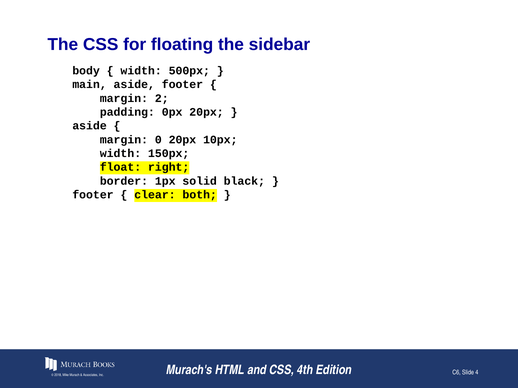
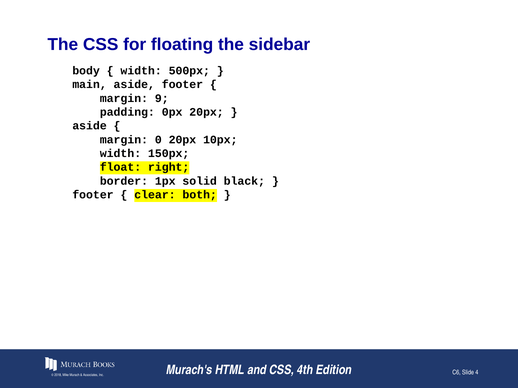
2: 2 -> 9
